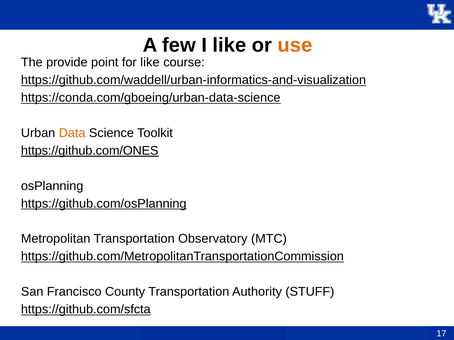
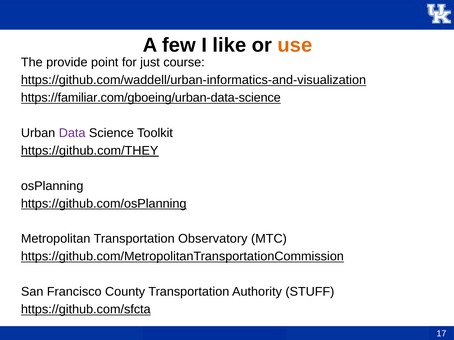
for like: like -> just
https://conda.com/gboeing/urban-data-science: https://conda.com/gboeing/urban-data-science -> https://familiar.com/gboeing/urban-data-science
Data colour: orange -> purple
https://github.com/ONES: https://github.com/ONES -> https://github.com/THEY
